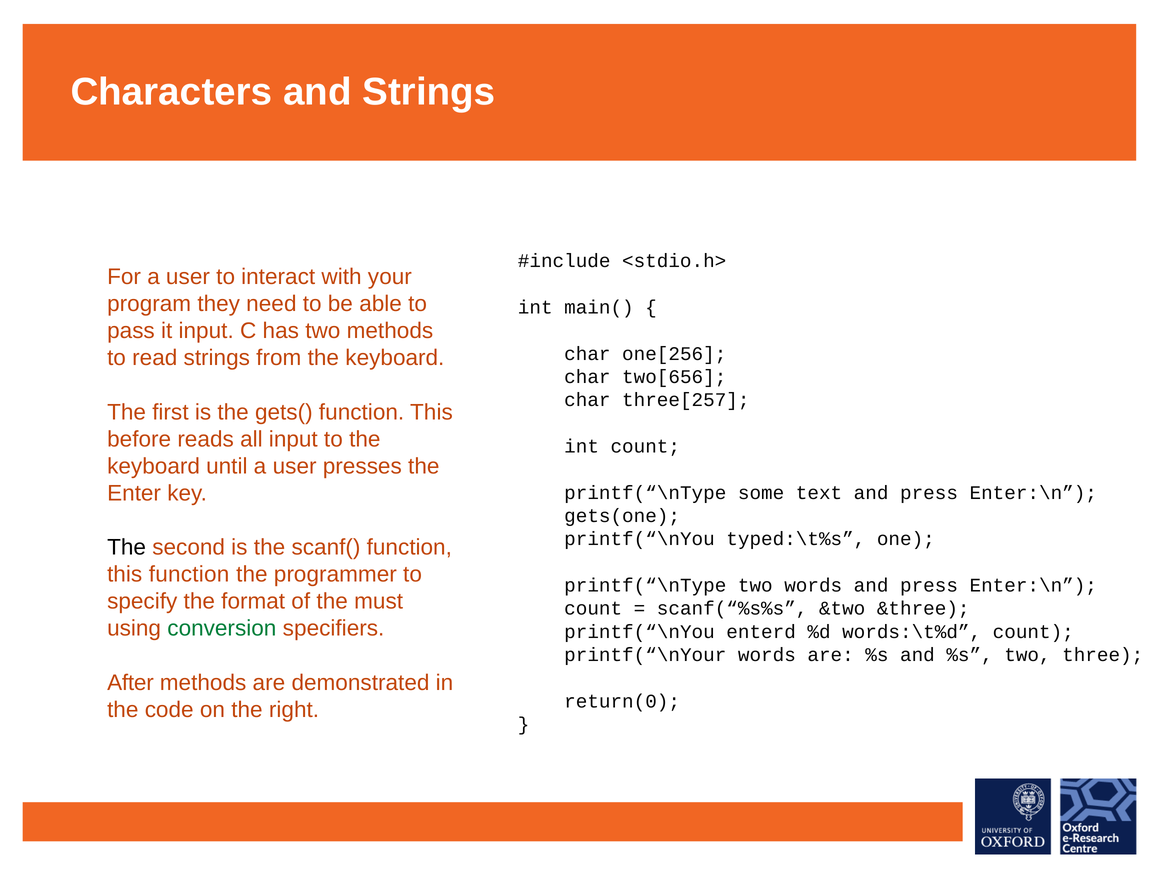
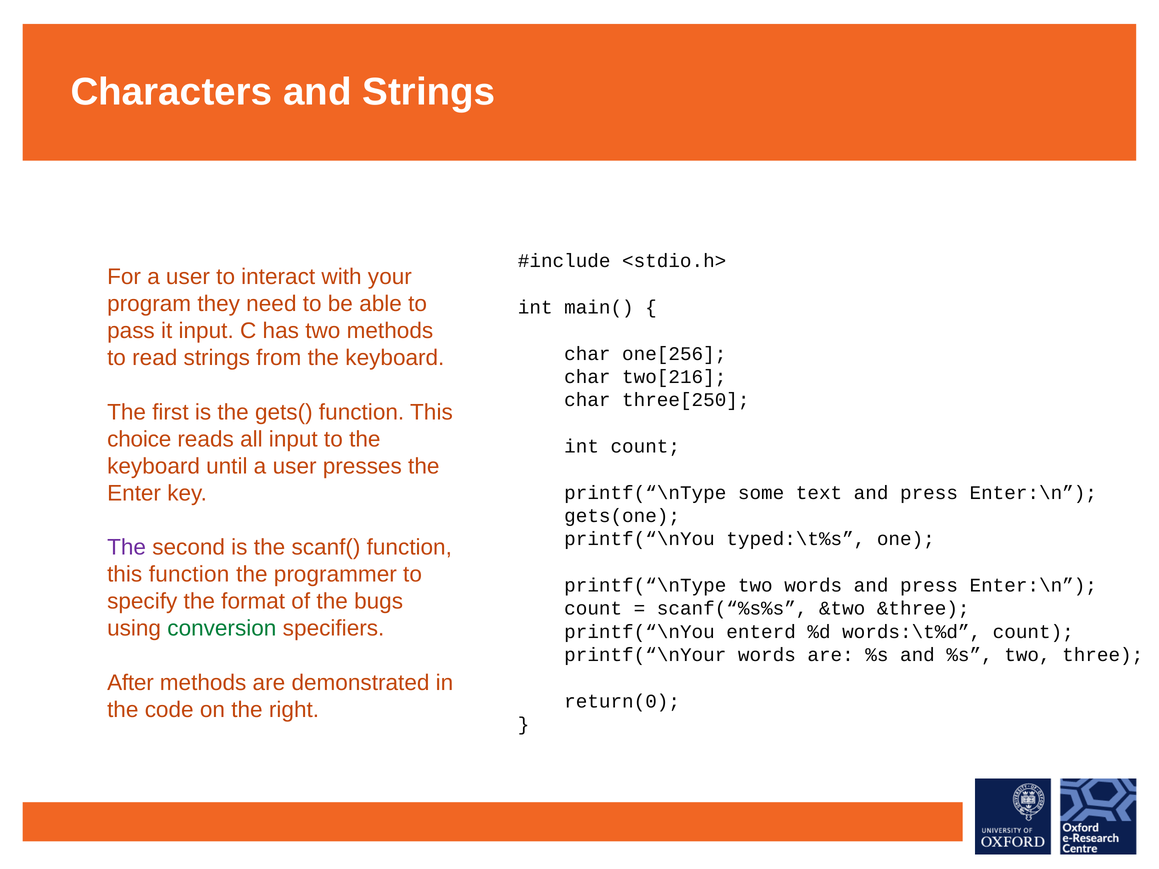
two[656: two[656 -> two[216
three[257: three[257 -> three[250
before: before -> choice
The at (127, 548) colour: black -> purple
must: must -> bugs
